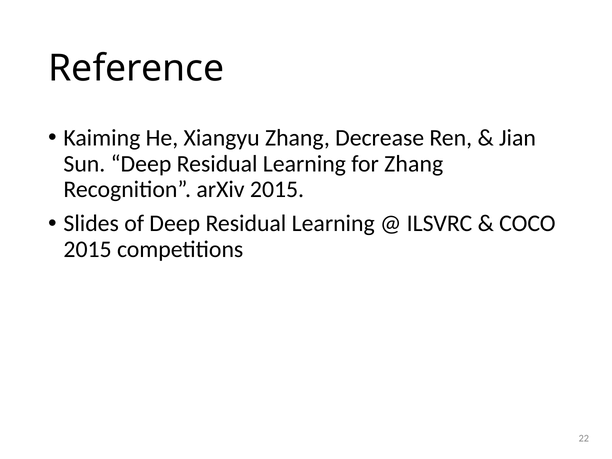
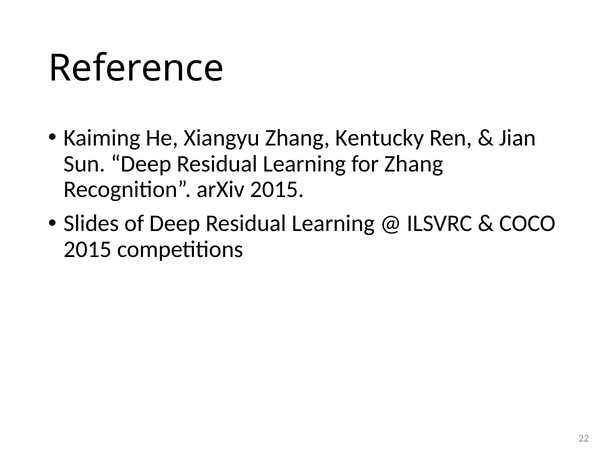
Decrease: Decrease -> Kentucky
